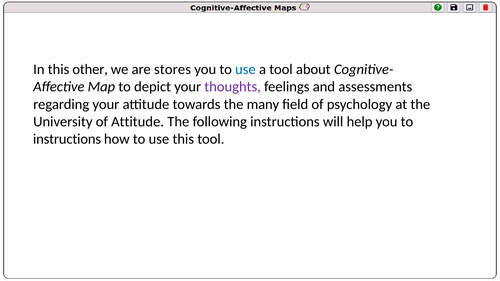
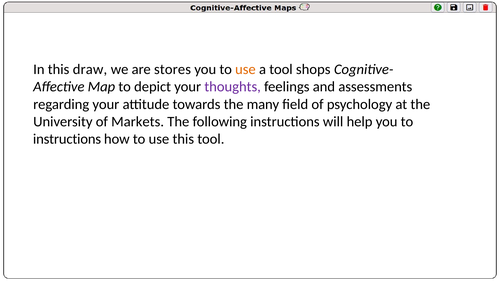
other: other -> draw
use at (245, 69) colour: blue -> orange
about: about -> shops
of Attitude: Attitude -> Markets
